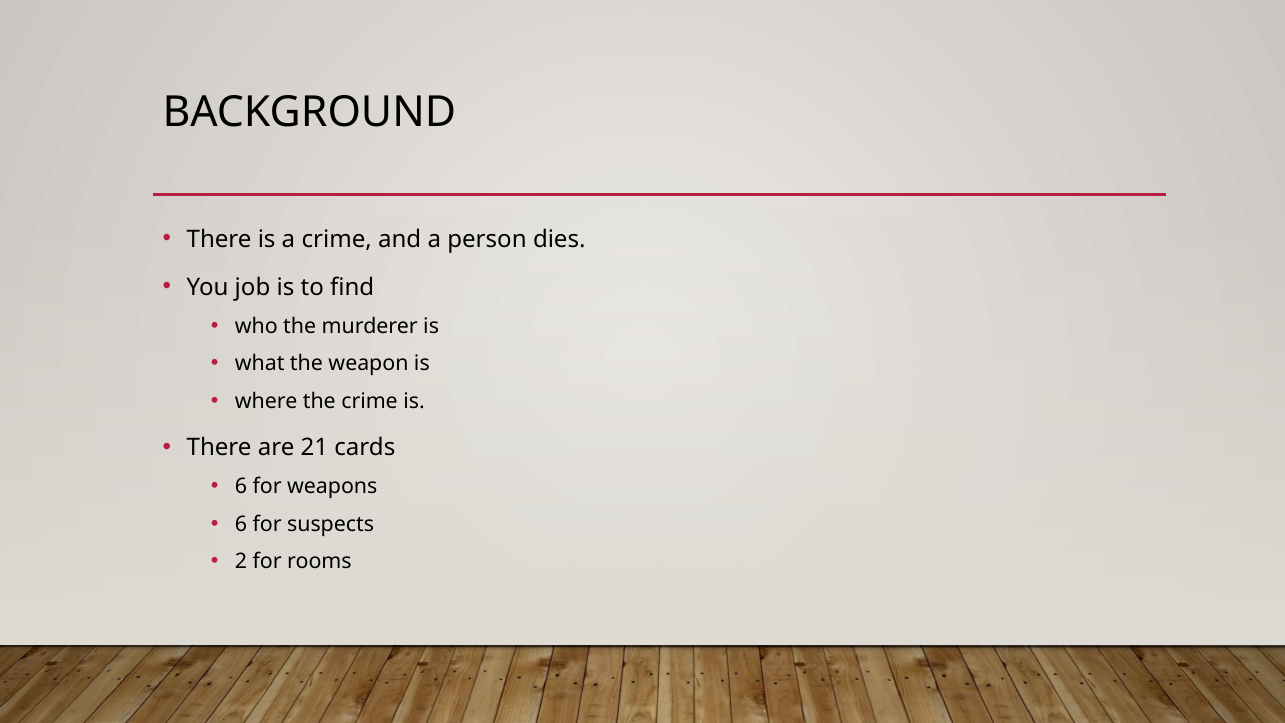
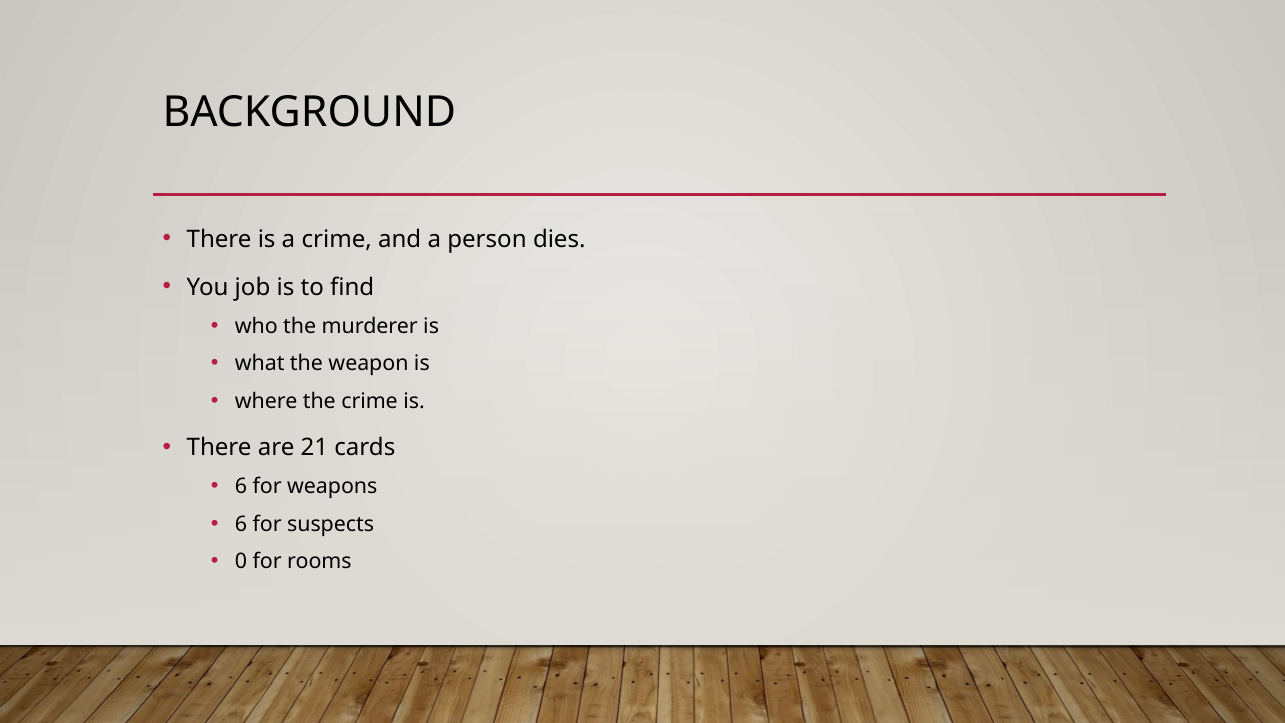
2: 2 -> 0
